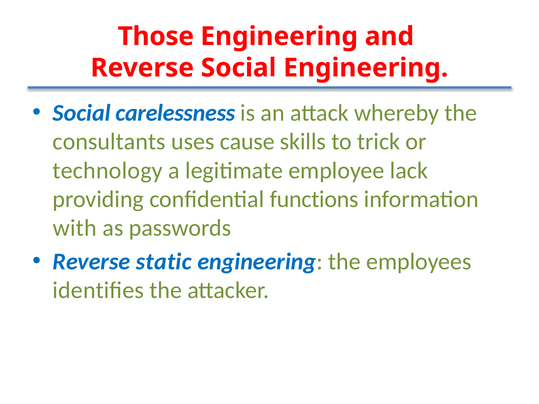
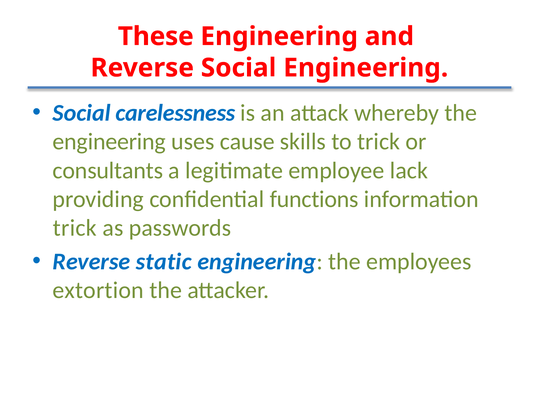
Those: Those -> These
consultants at (109, 142): consultants -> engineering
technology: technology -> consultants
with at (75, 228): with -> trick
identiﬁes: identiﬁes -> extortion
